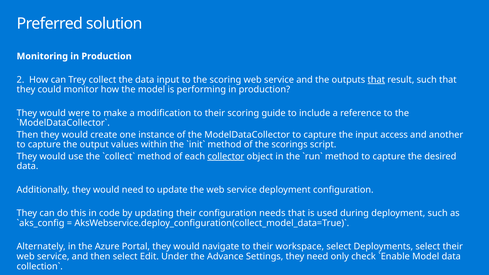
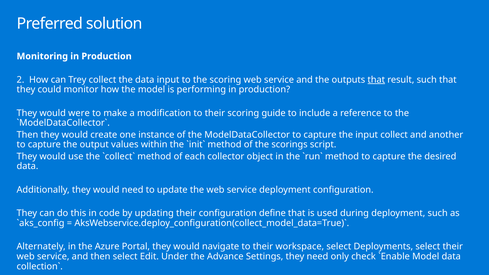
input access: access -> collect
collector underline: present -> none
needs: needs -> define
